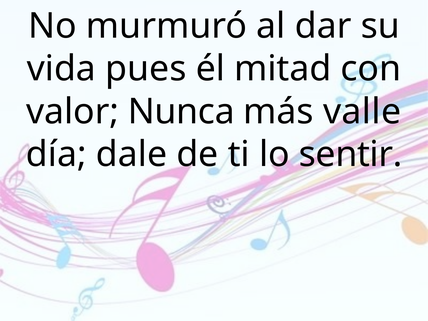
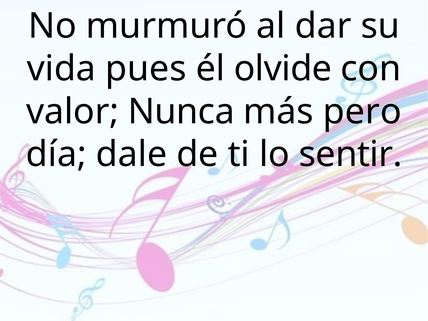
mitad: mitad -> olvide
valle: valle -> pero
